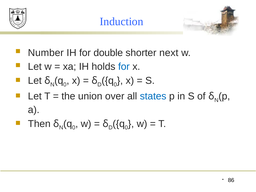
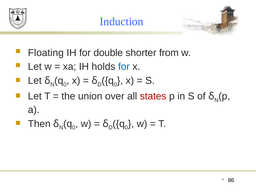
Number: Number -> Floating
next: next -> from
states colour: blue -> red
